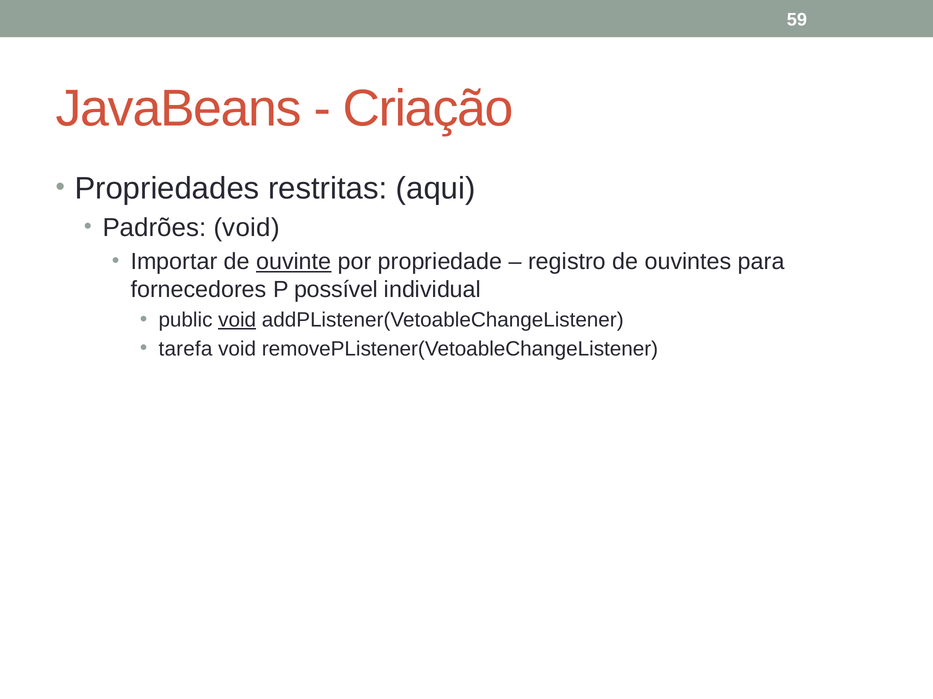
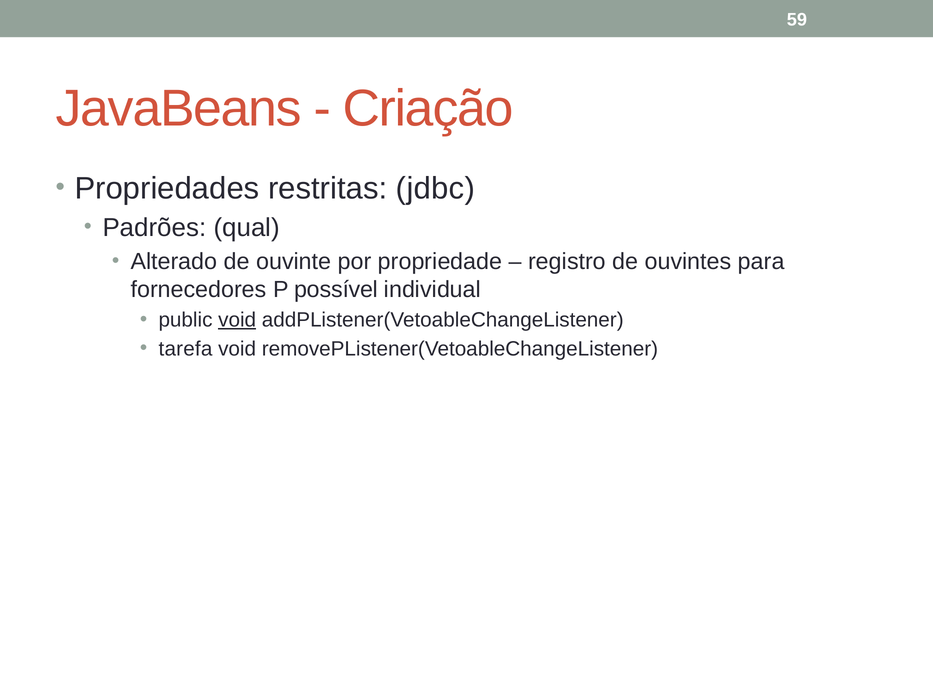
aqui: aqui -> jdbc
Padrões void: void -> qual
Importar: Importar -> Alterado
ouvinte underline: present -> none
